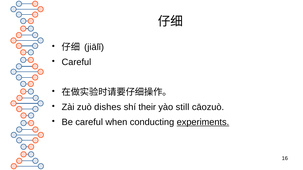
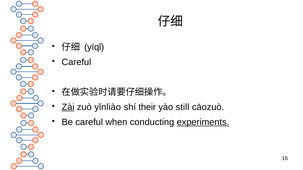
jiālǐ: jiālǐ -> yīqǐ
Zài underline: none -> present
dishes: dishes -> yǐnliào
